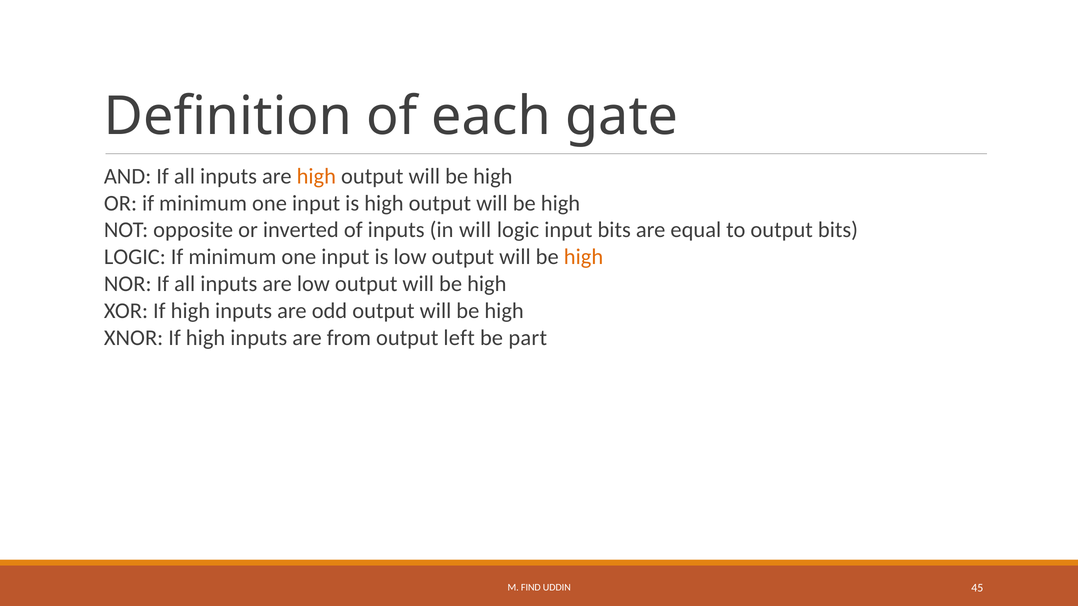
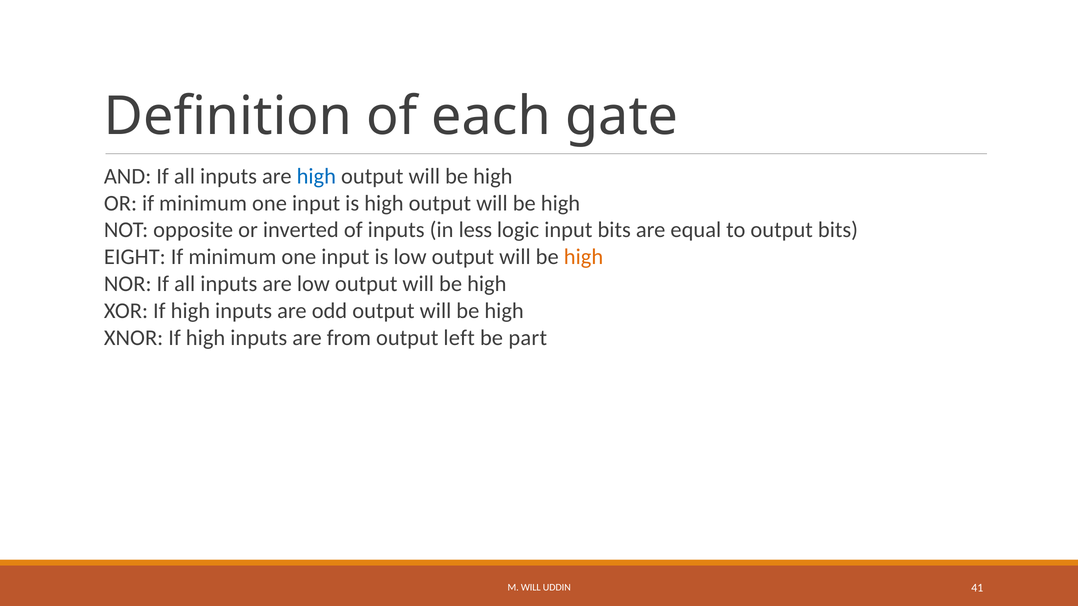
high at (316, 176) colour: orange -> blue
in will: will -> less
LOGIC at (135, 257): LOGIC -> EIGHT
M FIND: FIND -> WILL
45: 45 -> 41
